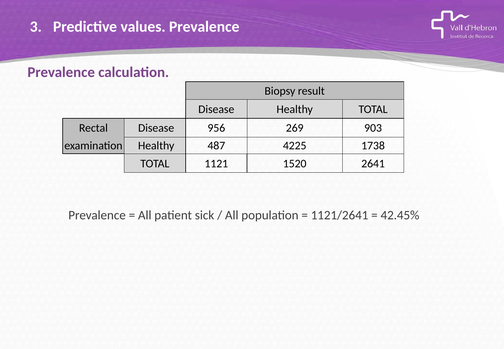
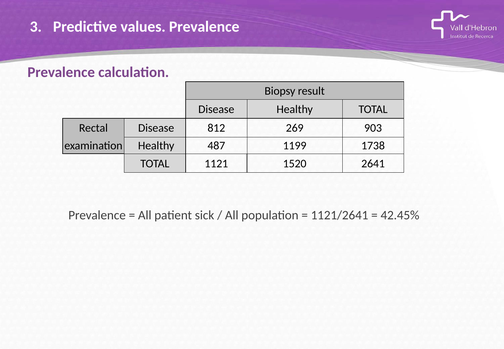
956: 956 -> 812
4225: 4225 -> 1199
